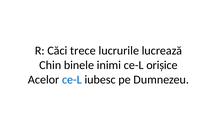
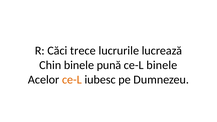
inimi: inimi -> pună
ce-L orișice: orișice -> binele
ce-L at (72, 80) colour: blue -> orange
